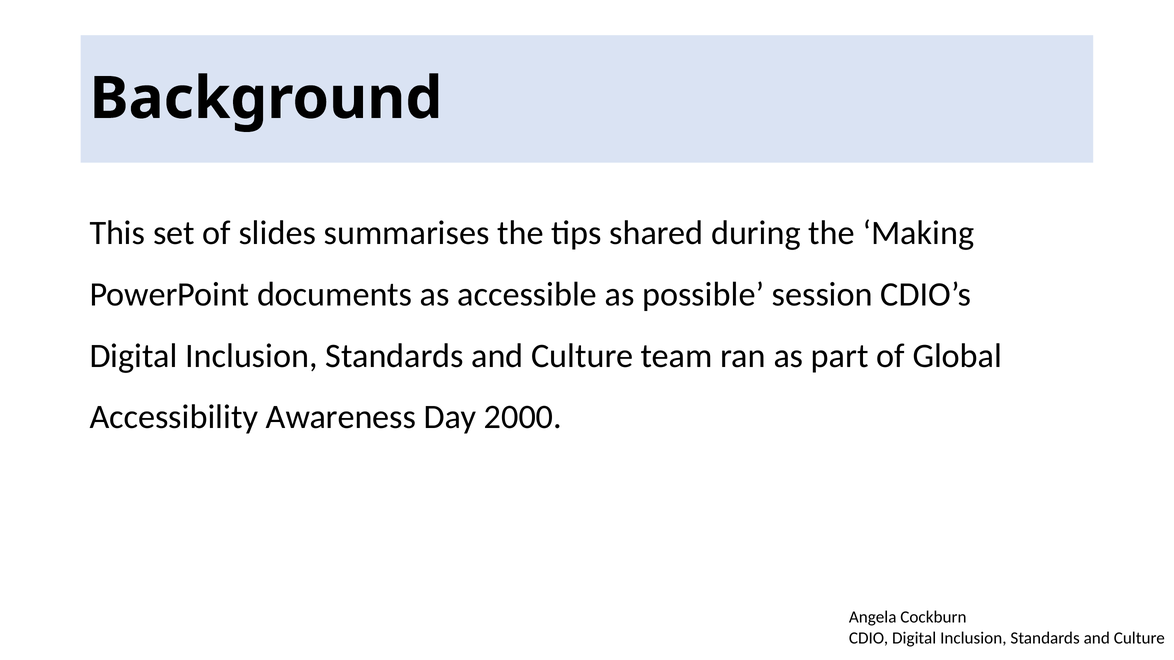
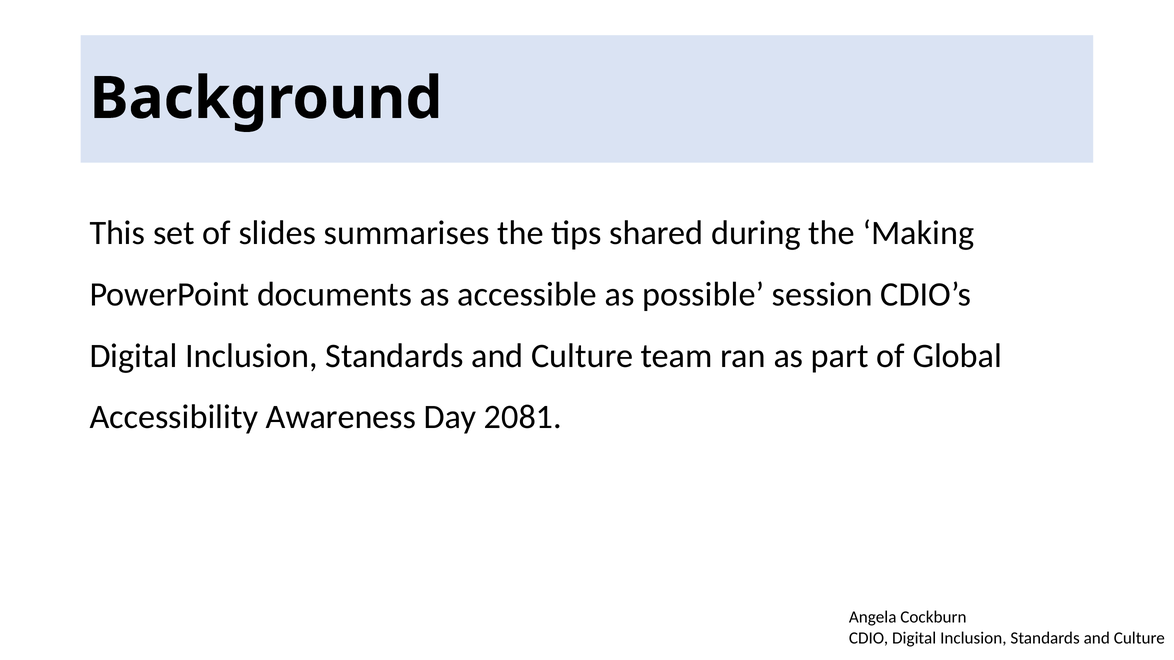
2000: 2000 -> 2081
